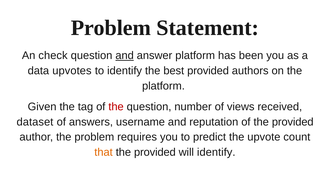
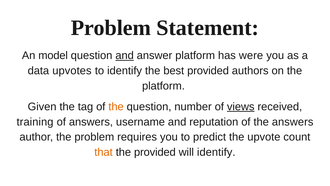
check: check -> model
been: been -> were
the at (116, 106) colour: red -> orange
views underline: none -> present
dataset: dataset -> training
of the provided: provided -> answers
